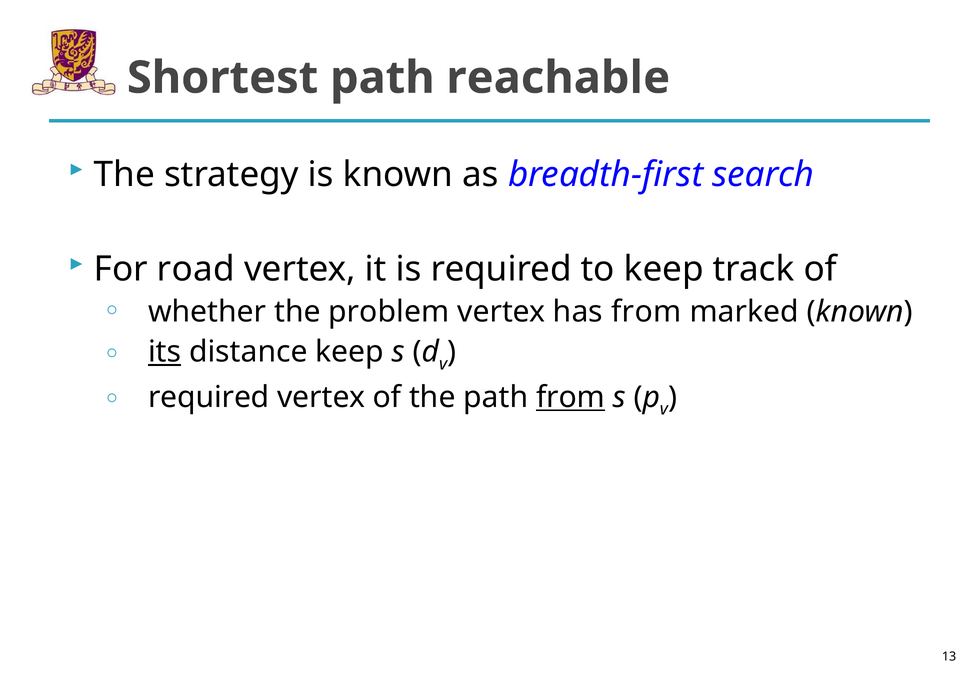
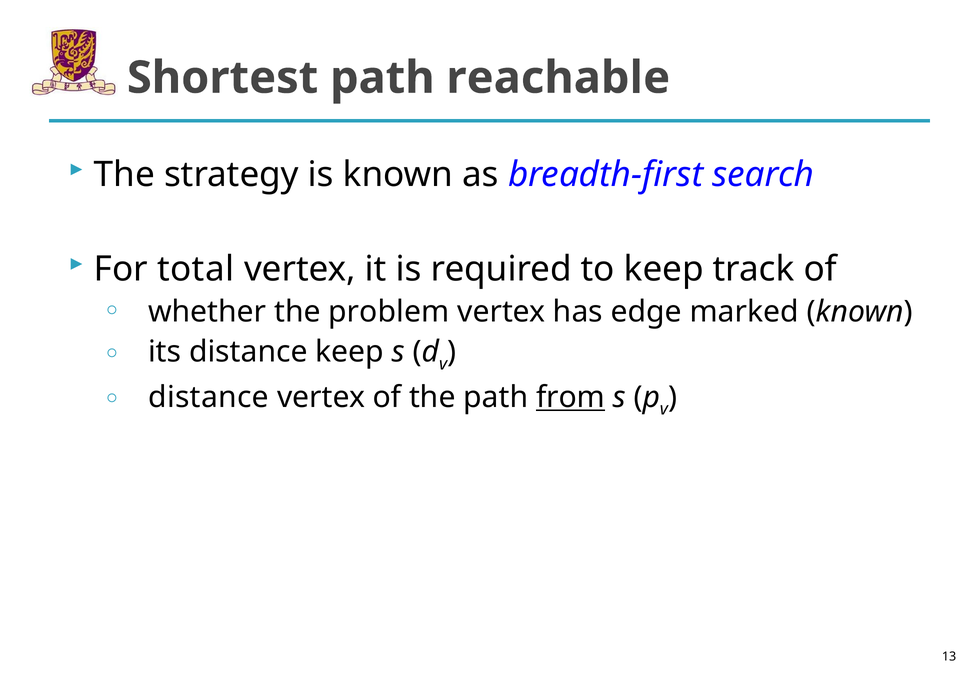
road: road -> total
has from: from -> edge
its underline: present -> none
required at (209, 397): required -> distance
